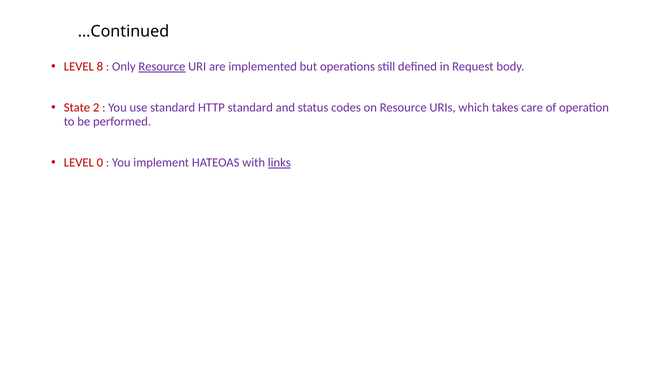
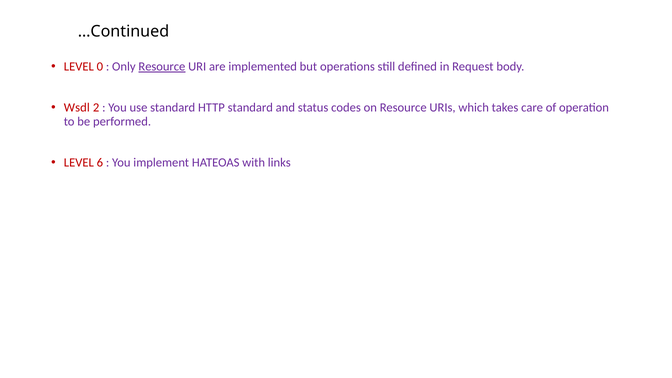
8: 8 -> 0
State: State -> Wsdl
0: 0 -> 6
links underline: present -> none
